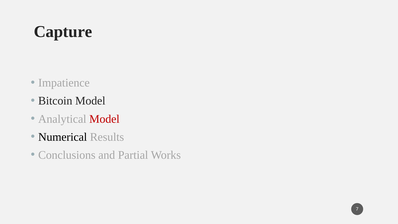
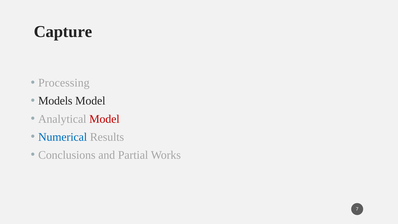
Impatience: Impatience -> Processing
Bitcoin: Bitcoin -> Models
Numerical colour: black -> blue
